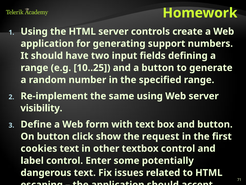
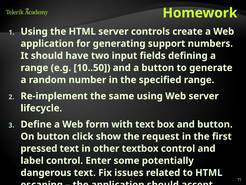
10..25: 10..25 -> 10..50
visibility: visibility -> lifecycle
cookies: cookies -> pressed
